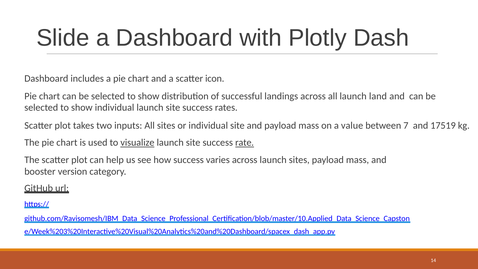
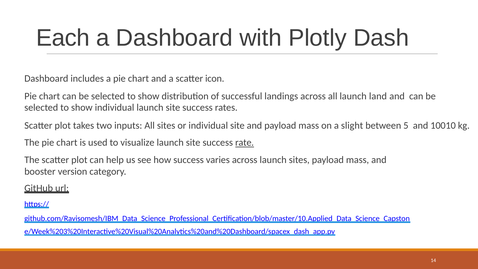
Slide: Slide -> Each
value: value -> slight
7: 7 -> 5
17519: 17519 -> 10010
visualize underline: present -> none
